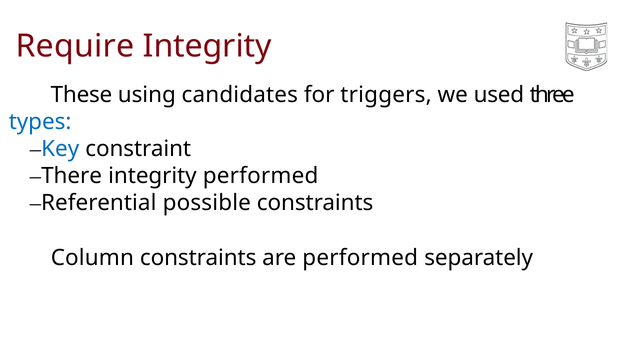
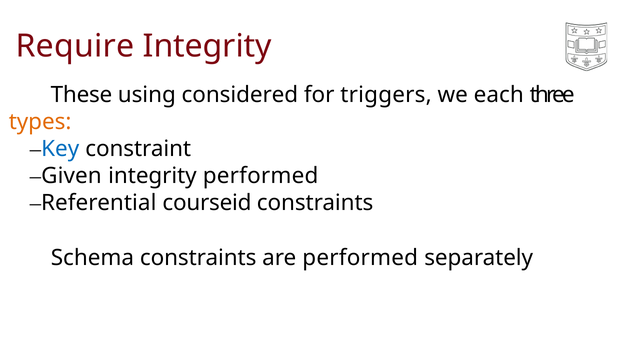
candidates: candidates -> considered
used: used -> each
types colour: blue -> orange
There: There -> Given
possible: possible -> courseid
Column: Column -> Schema
